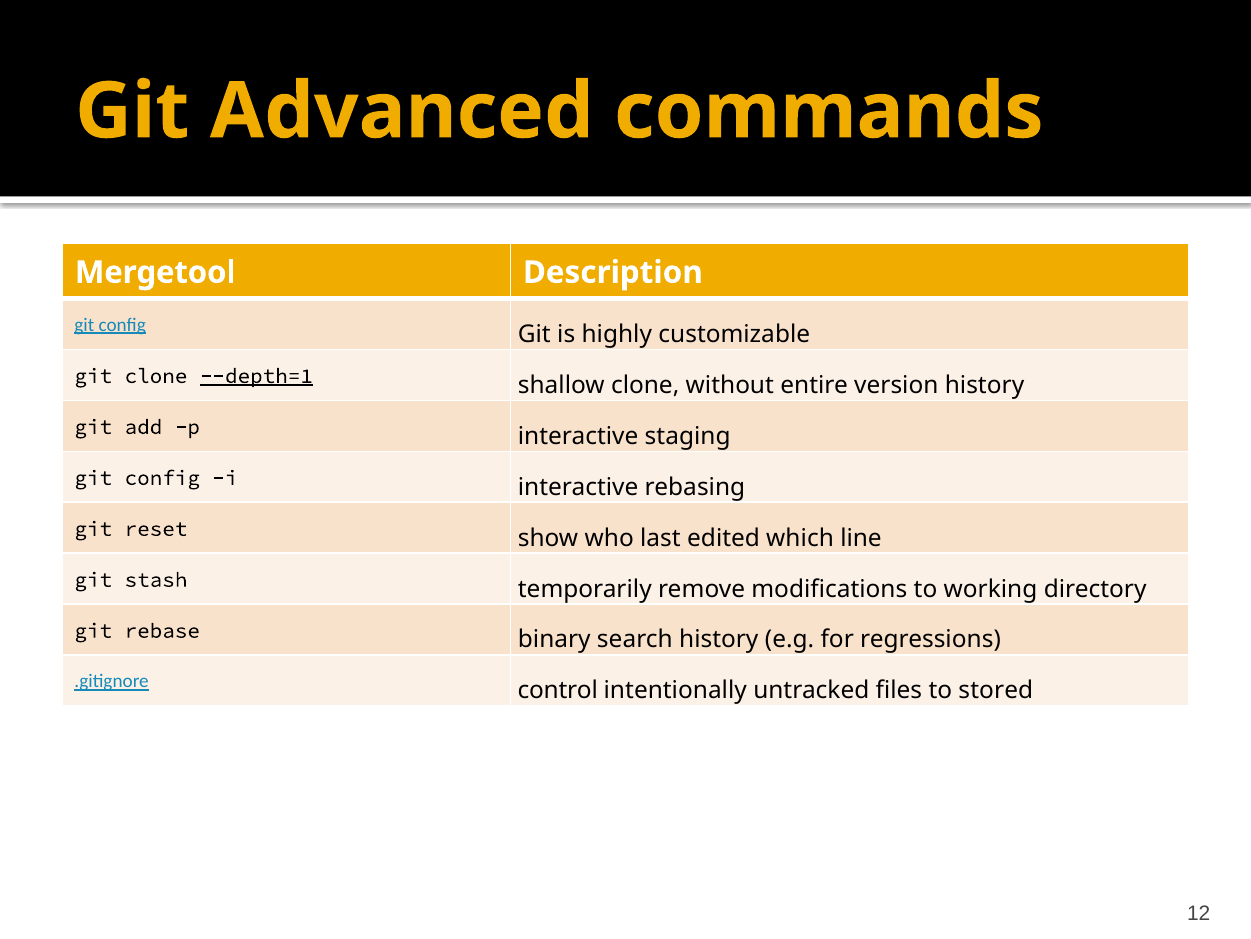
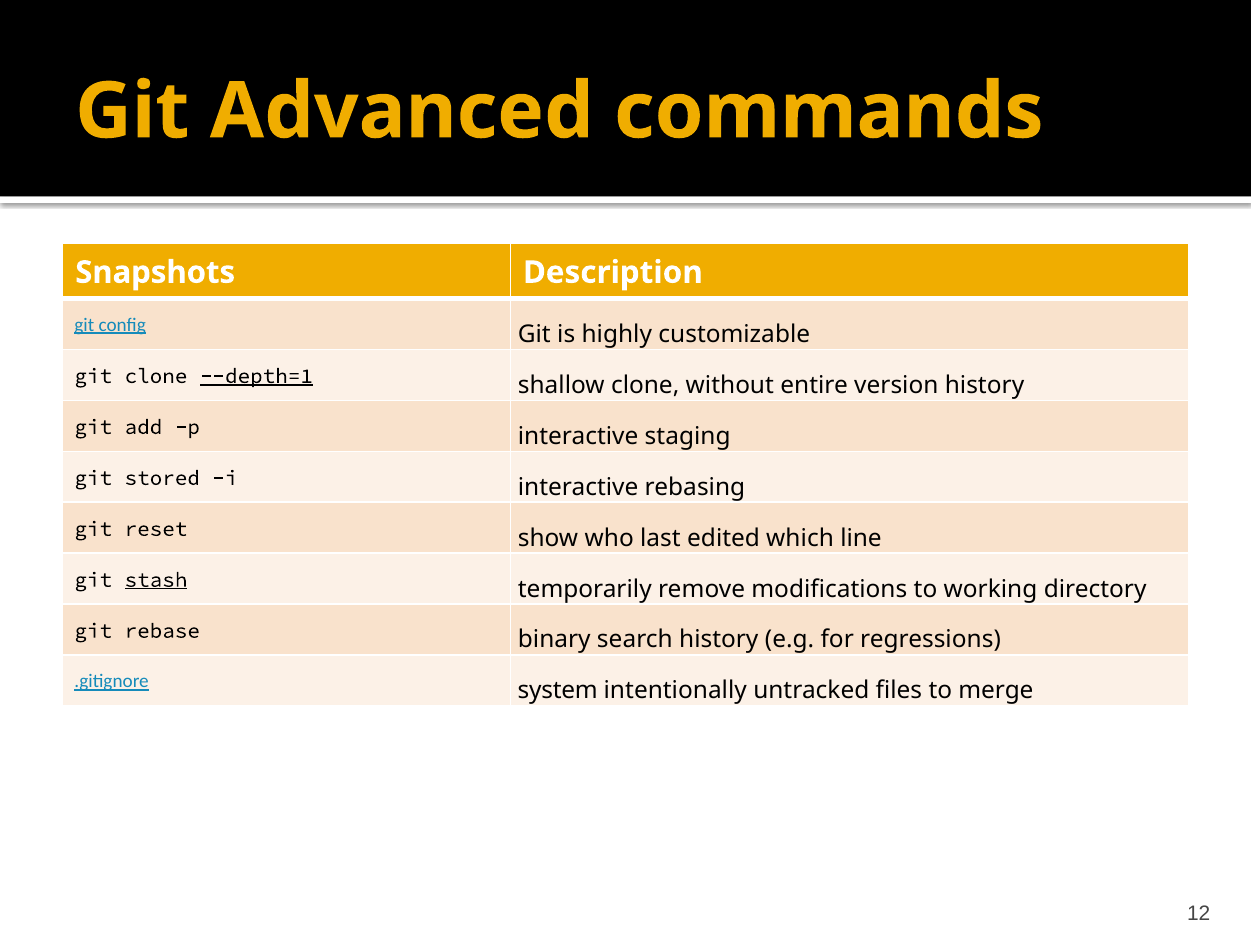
Mergetool: Mergetool -> Snapshots
config at (162, 478): config -> stored
stash underline: none -> present
control: control -> system
stored: stored -> merge
